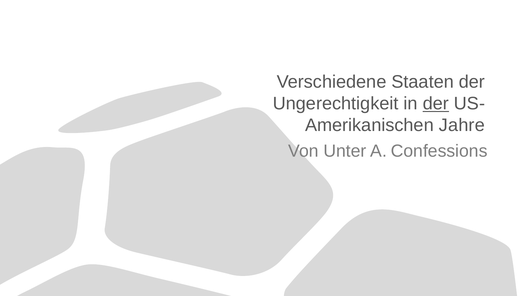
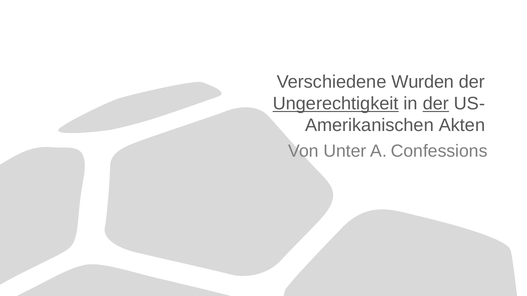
Staaten: Staaten -> Wurden
Ungerechtigkeit underline: none -> present
Jahre: Jahre -> Akten
